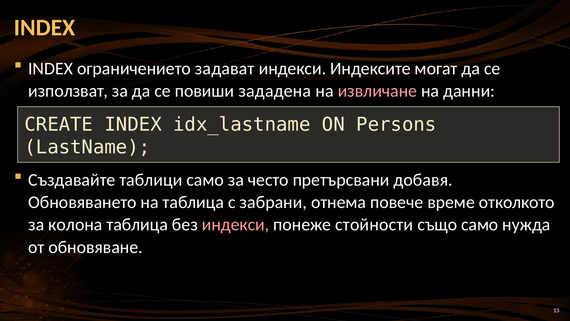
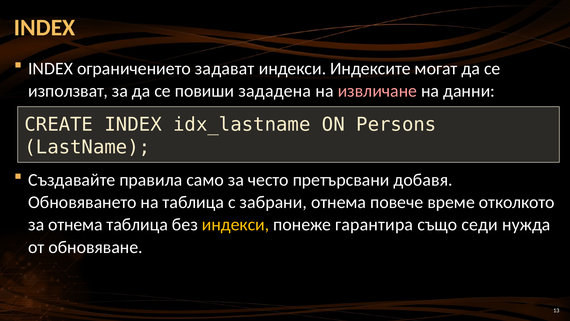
таблици: таблици -> правила
за колона: колона -> отнема
индекси at (236, 225) colour: pink -> yellow
стойности: стойности -> гарантира
също само: само -> седи
